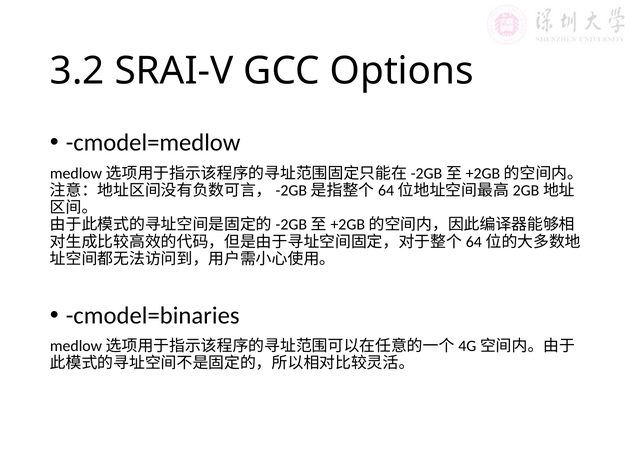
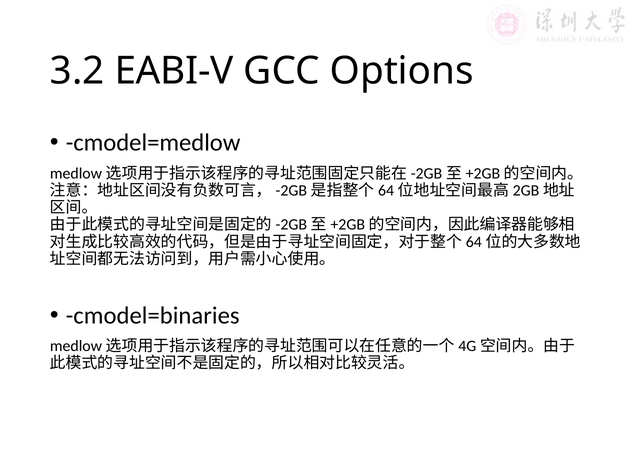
SRAI-V: SRAI-V -> EABI-V
